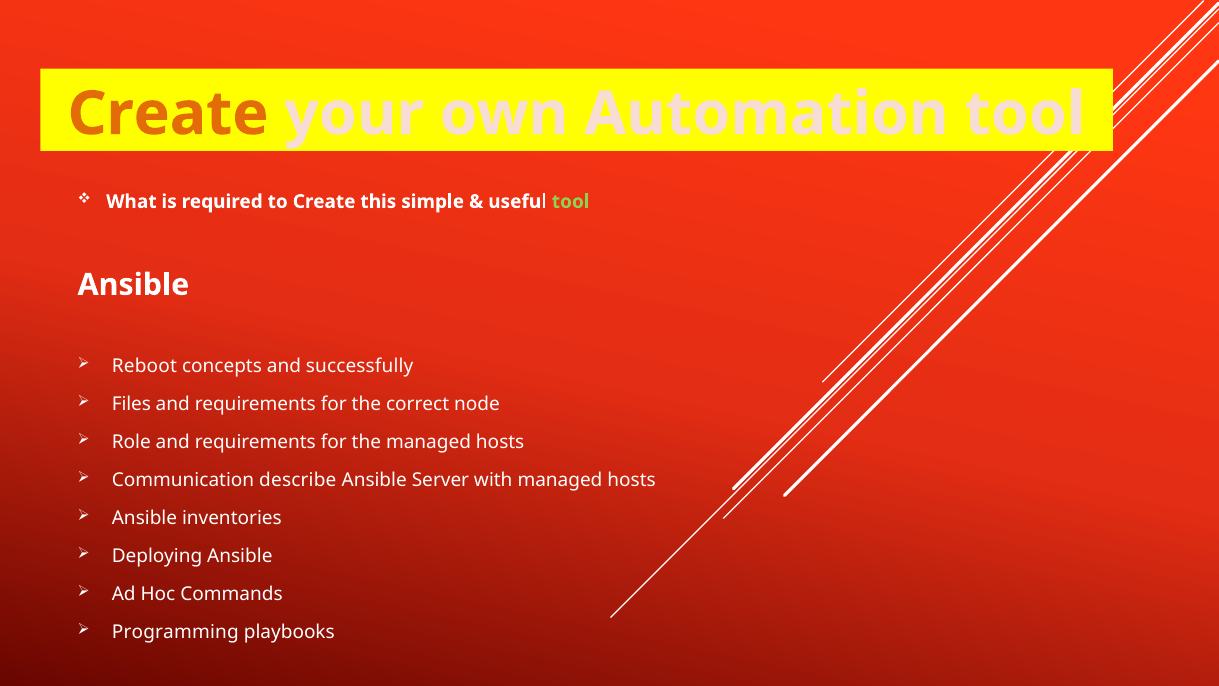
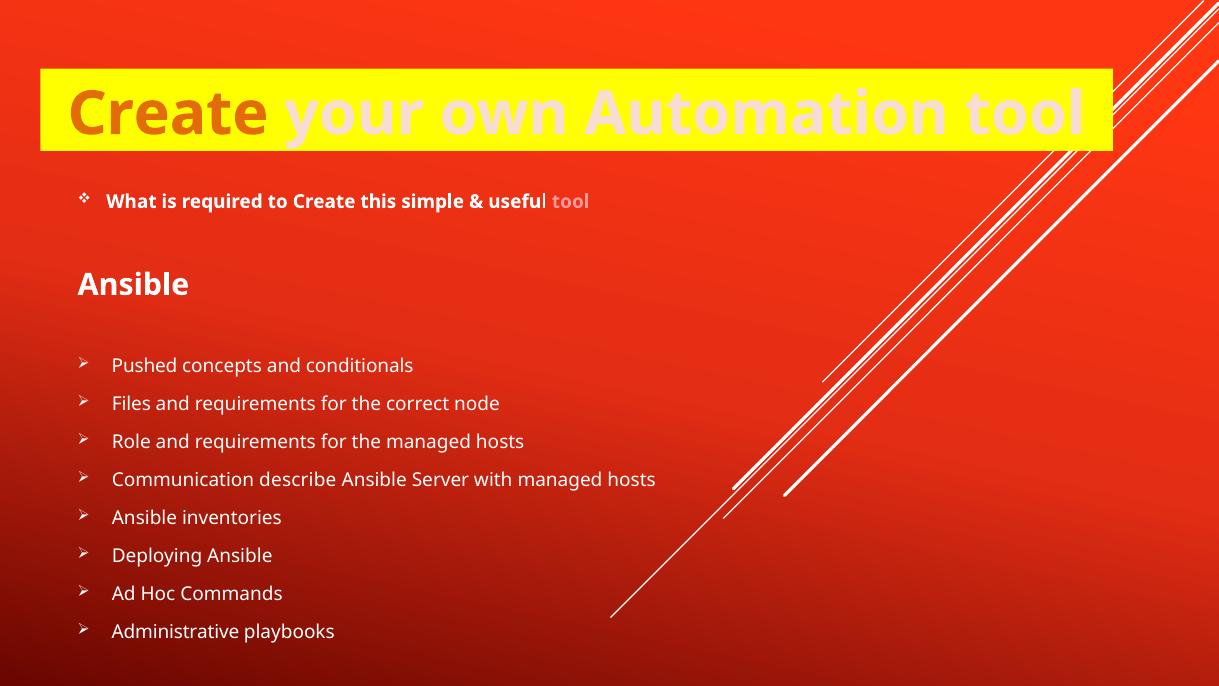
tool at (571, 202) colour: light green -> pink
Reboot: Reboot -> Pushed
successfully: successfully -> conditionals
Programming: Programming -> Administrative
